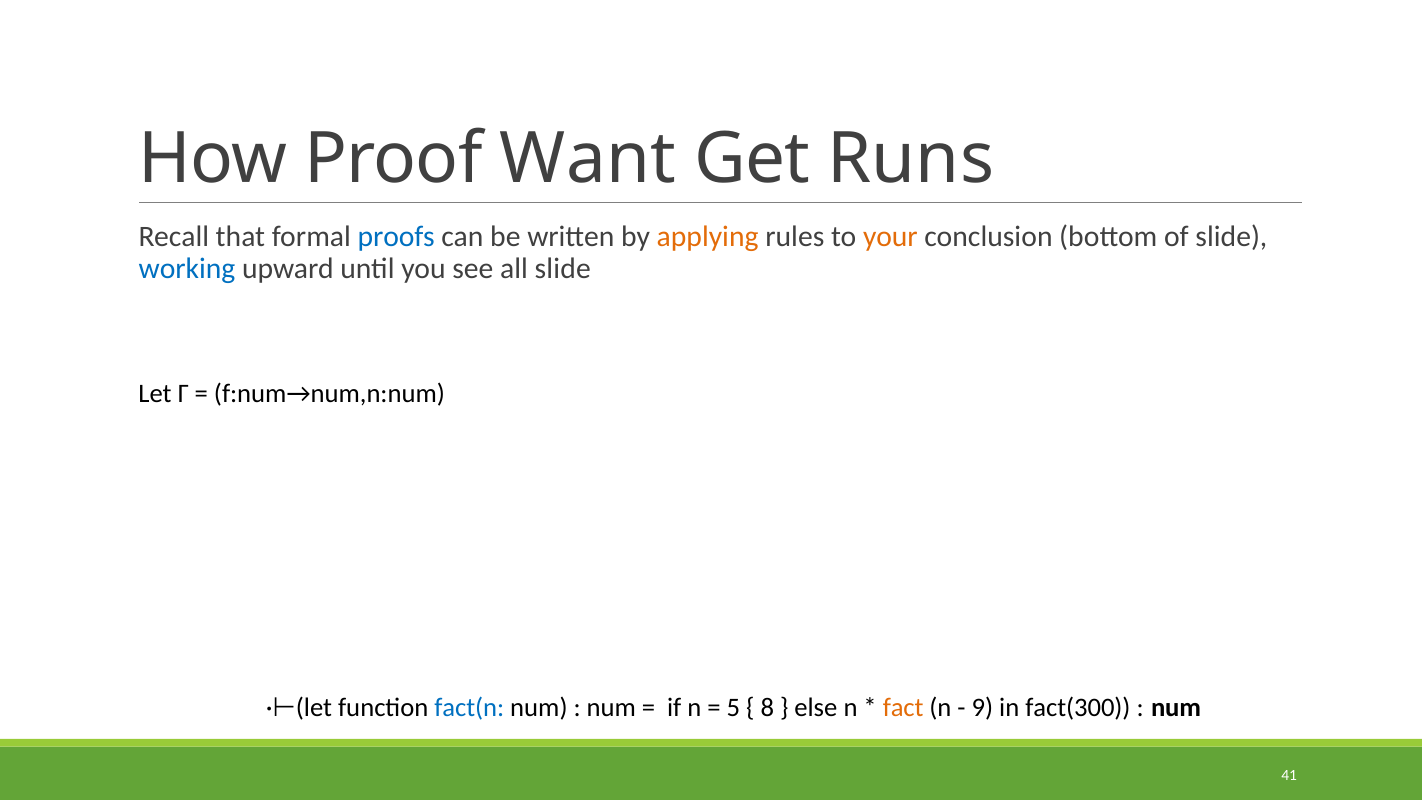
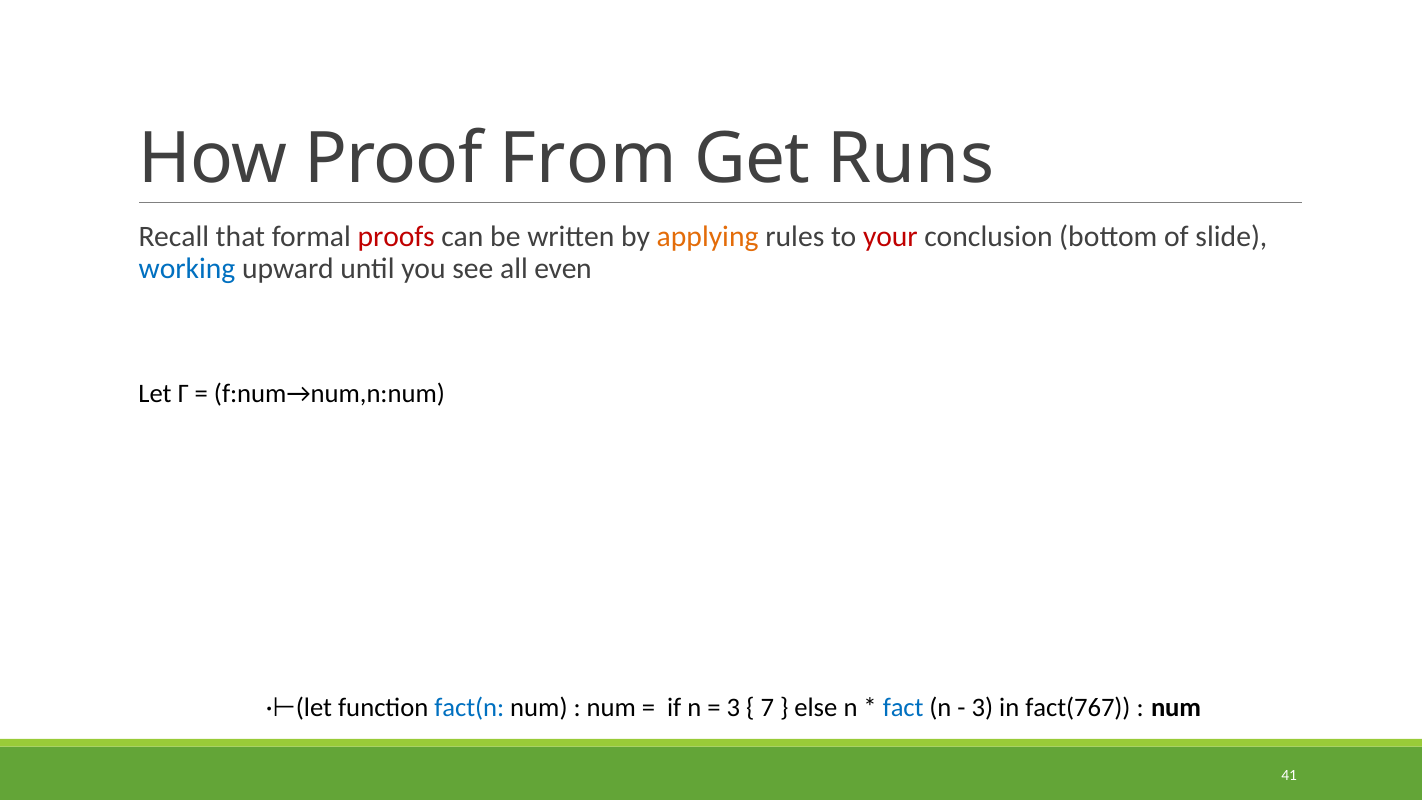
Want: Want -> From
proofs colour: blue -> red
your colour: orange -> red
all slide: slide -> even
5 at (733, 708): 5 -> 3
8: 8 -> 7
fact colour: orange -> blue
9 at (982, 708): 9 -> 3
fact(300: fact(300 -> fact(767
